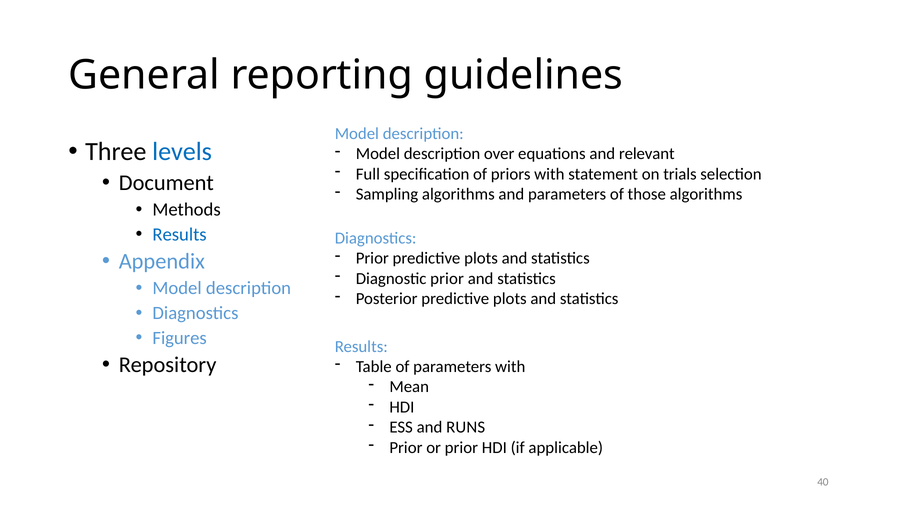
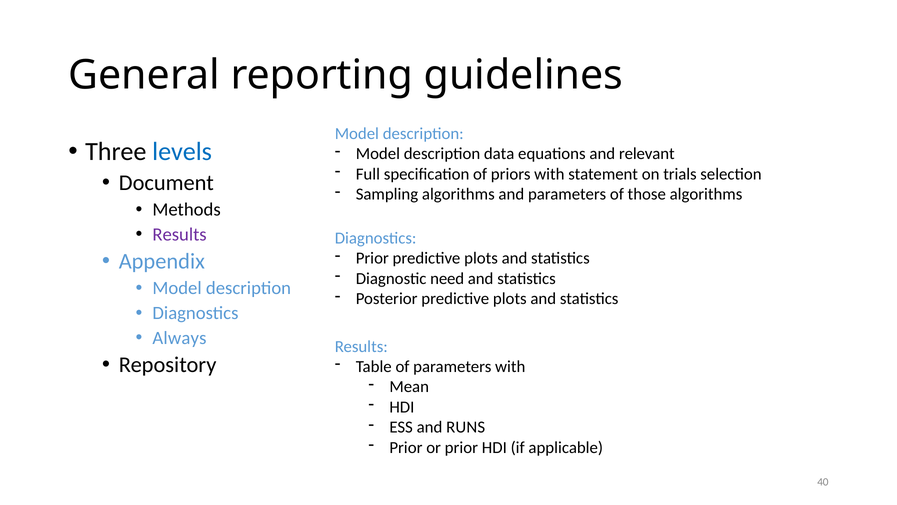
over: over -> data
Results at (180, 234) colour: blue -> purple
Diagnostic prior: prior -> need
Figures: Figures -> Always
